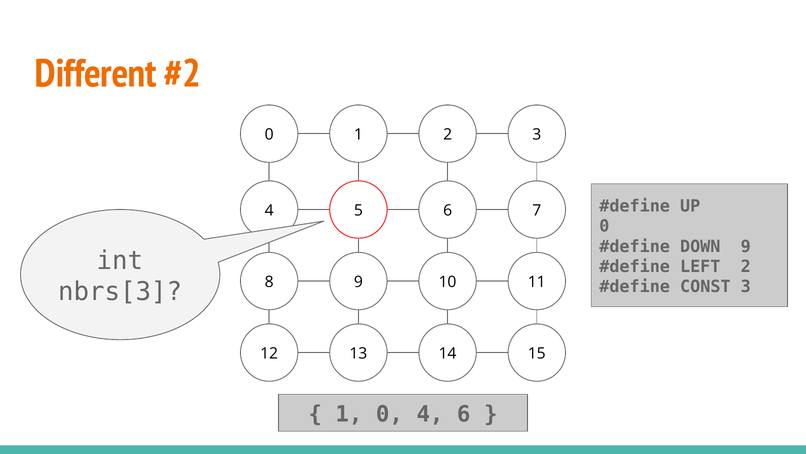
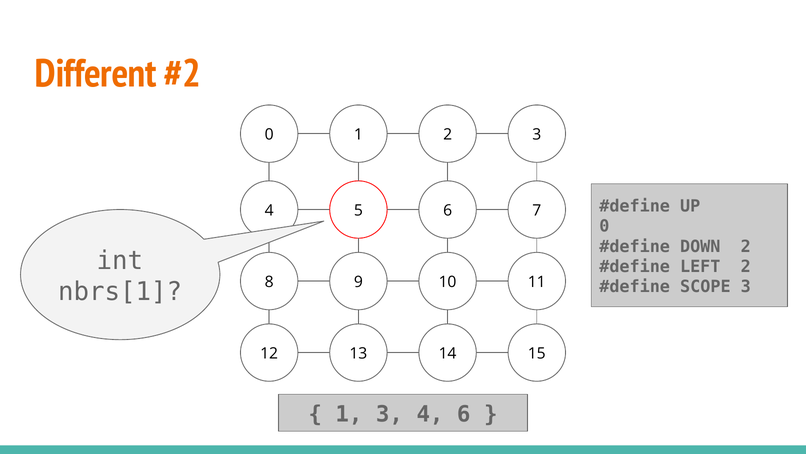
DOWN 9: 9 -> 2
CONST: CONST -> SCOPE
nbrs[3: nbrs[3 -> nbrs[1
0 at (389, 414): 0 -> 3
